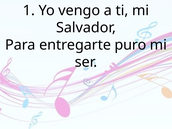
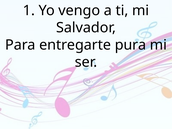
puro: puro -> pura
